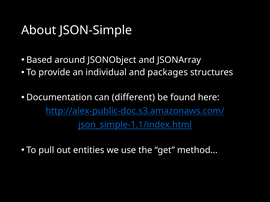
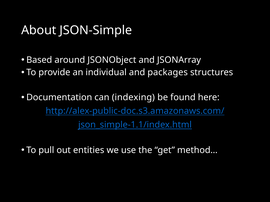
different: different -> indexing
